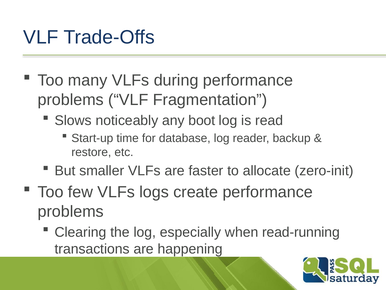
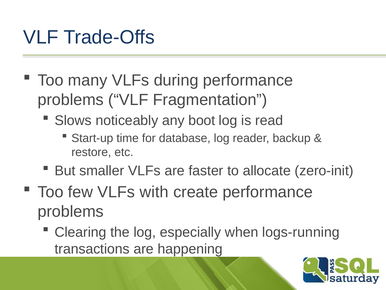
logs: logs -> with
read-running: read-running -> logs-running
